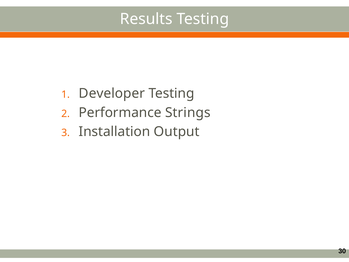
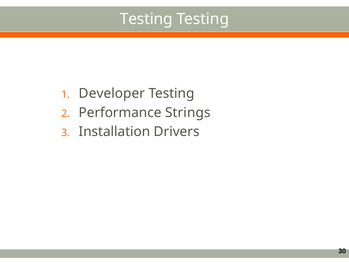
Results at (146, 19): Results -> Testing
Output: Output -> Drivers
